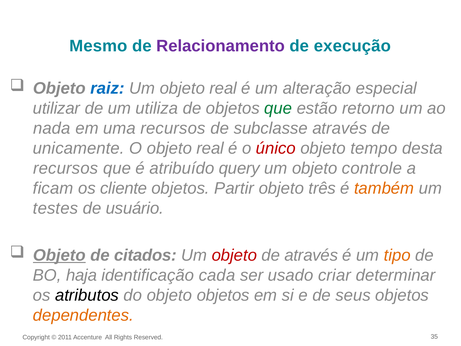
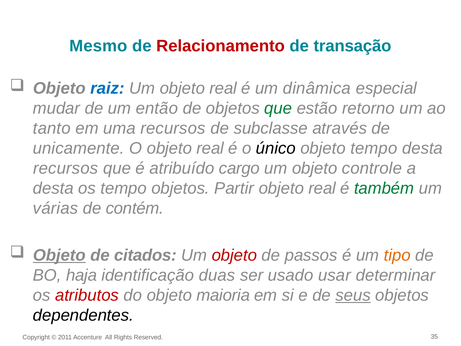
Relacionamento colour: purple -> red
execução: execução -> transação
alteração: alteração -> dinâmica
utilizar: utilizar -> mudar
utiliza: utiliza -> então
nada: nada -> tanto
único colour: red -> black
query: query -> cargo
ficam at (53, 188): ficam -> desta
os cliente: cliente -> tempo
três at (322, 188): três -> real
também colour: orange -> green
testes: testes -> várias
usuário: usuário -> contém
de através: através -> passos
cada: cada -> duas
criar: criar -> usar
atributos colour: black -> red
objeto objetos: objetos -> maioria
seus underline: none -> present
dependentes colour: orange -> black
